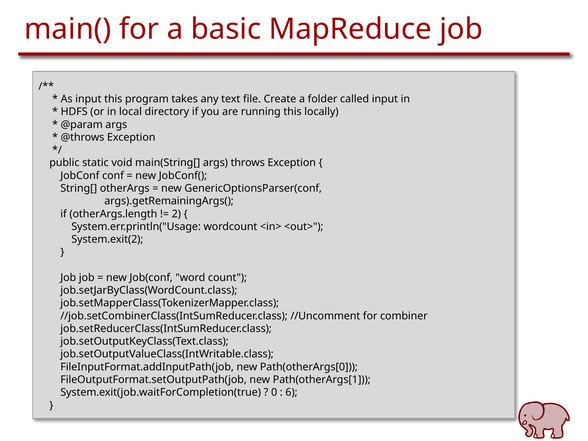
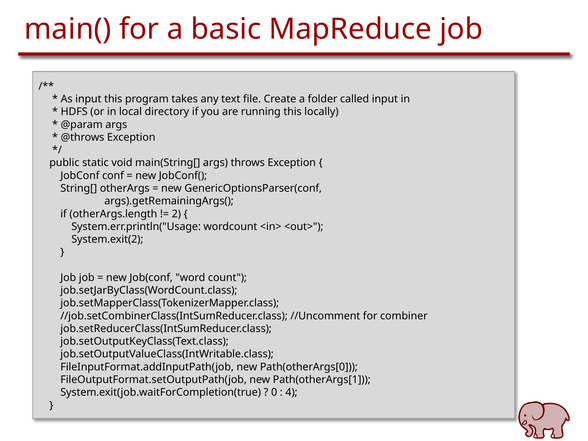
6: 6 -> 4
